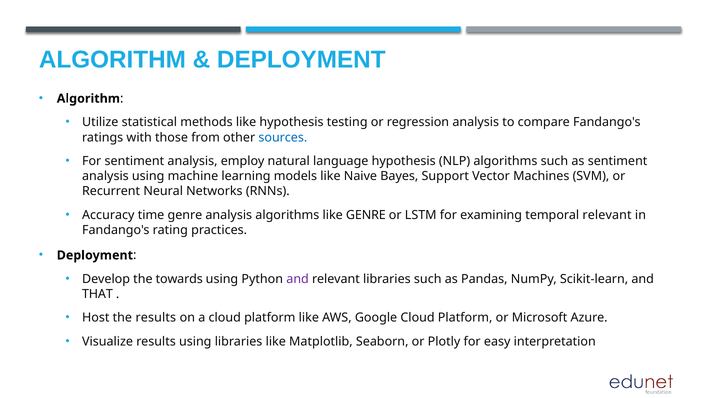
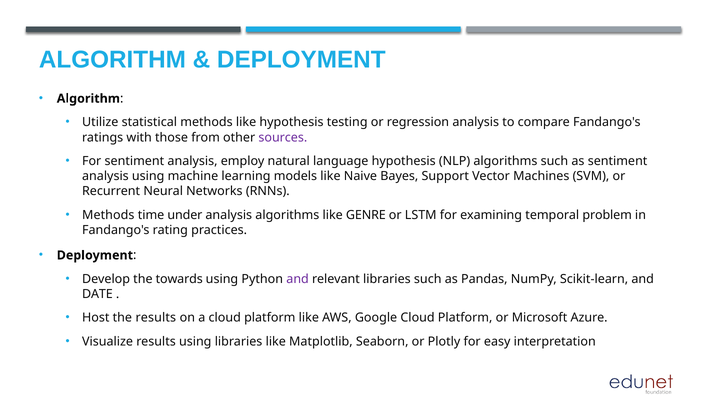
sources colour: blue -> purple
Accuracy at (108, 215): Accuracy -> Methods
time genre: genre -> under
temporal relevant: relevant -> problem
THAT: THAT -> DATE
